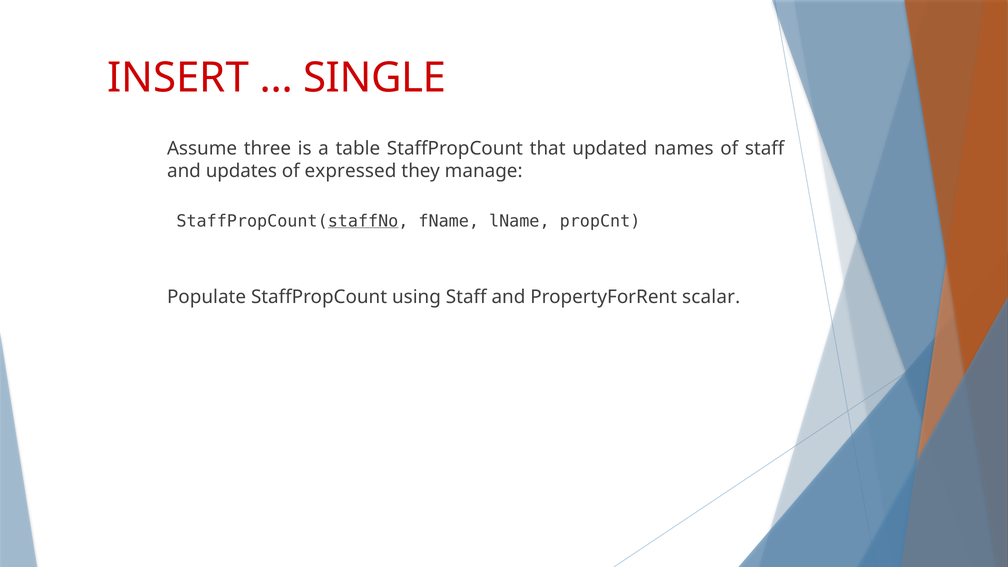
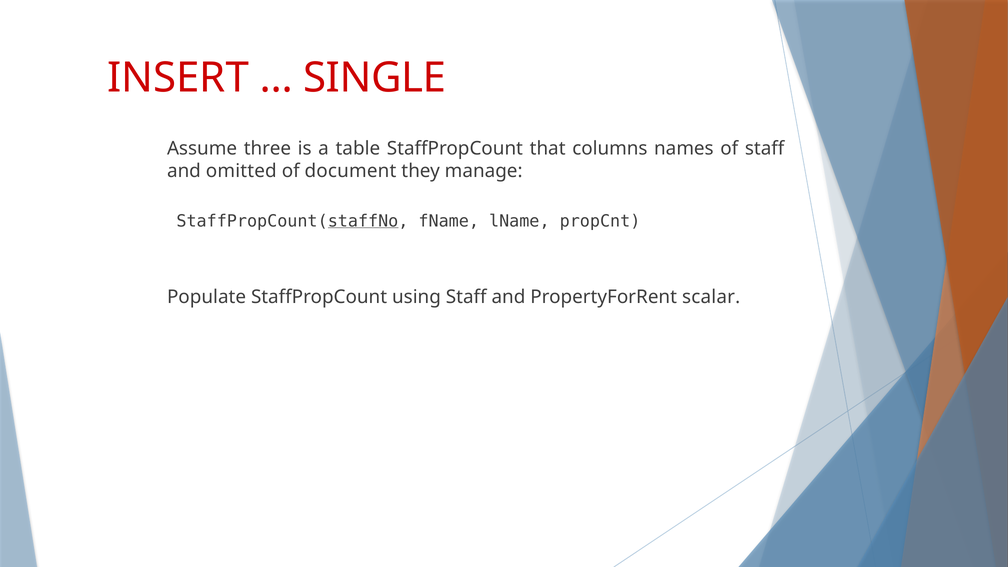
updated: updated -> columns
updates: updates -> omitted
expressed: expressed -> document
